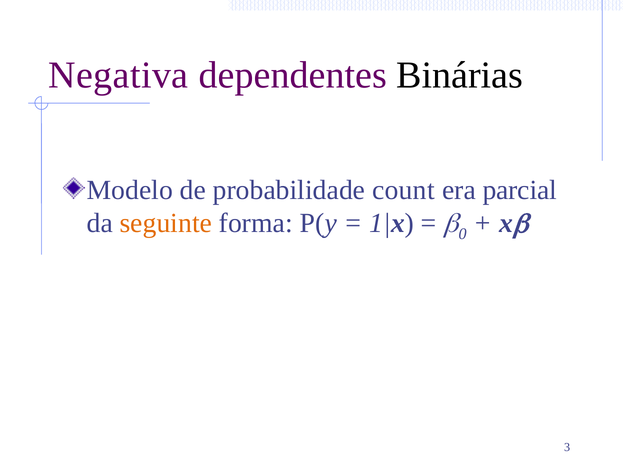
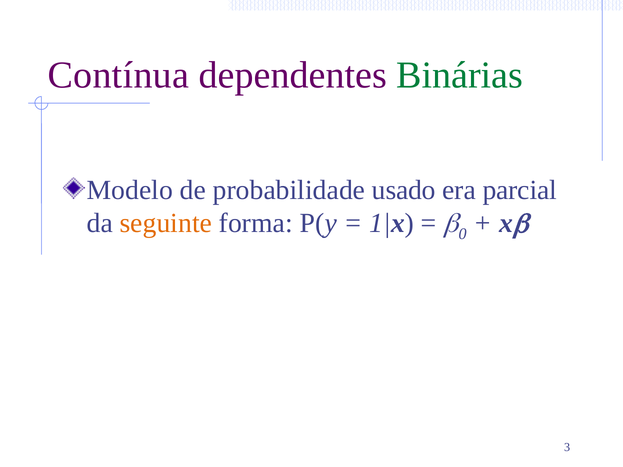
Negativa: Negativa -> Contínua
Binárias colour: black -> green
count: count -> usado
